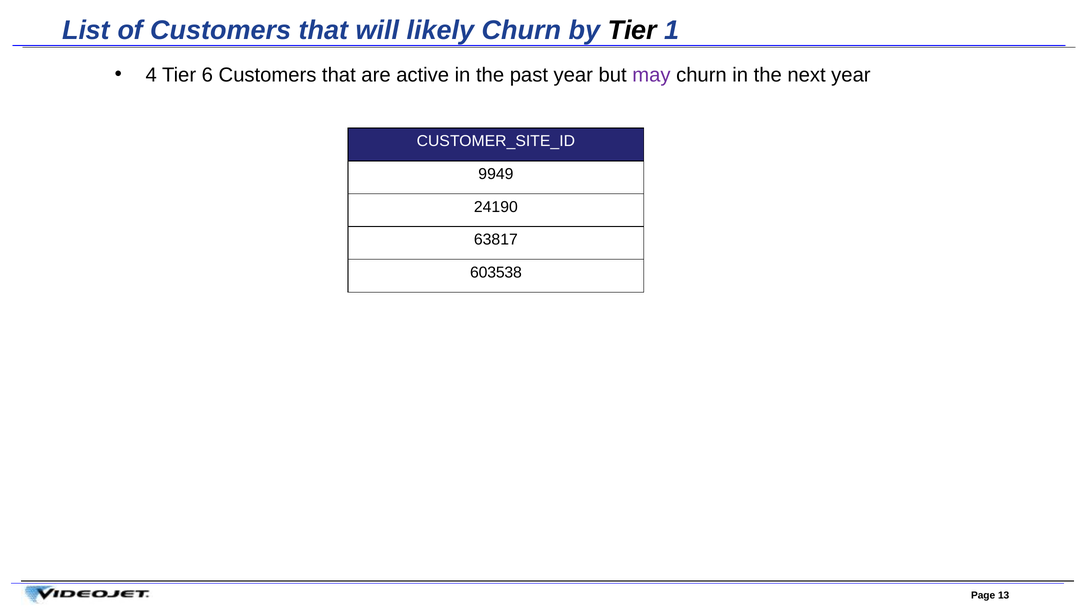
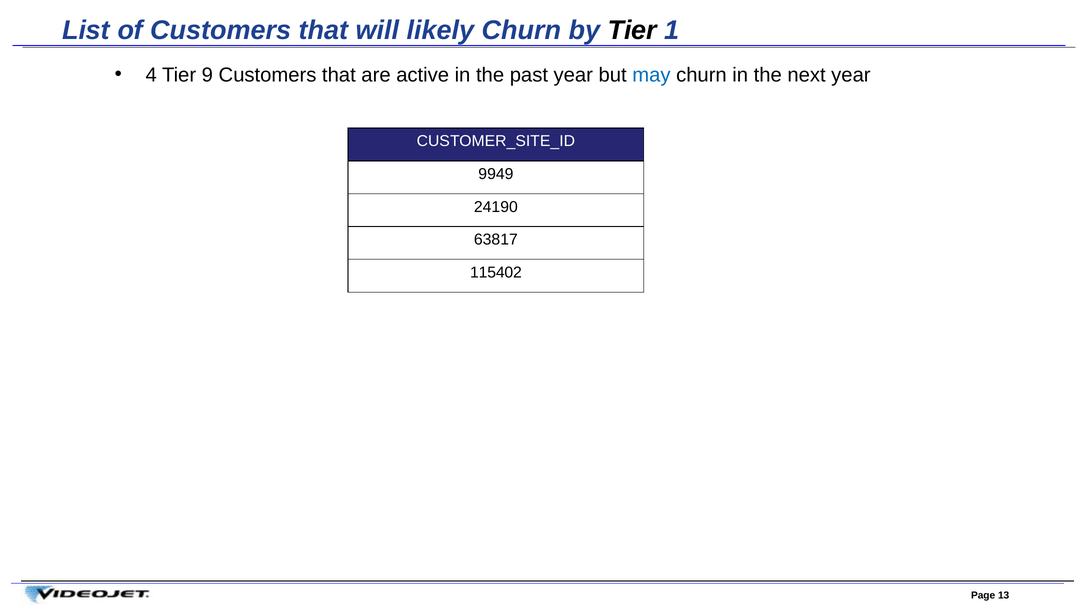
6: 6 -> 9
may colour: purple -> blue
603538: 603538 -> 115402
